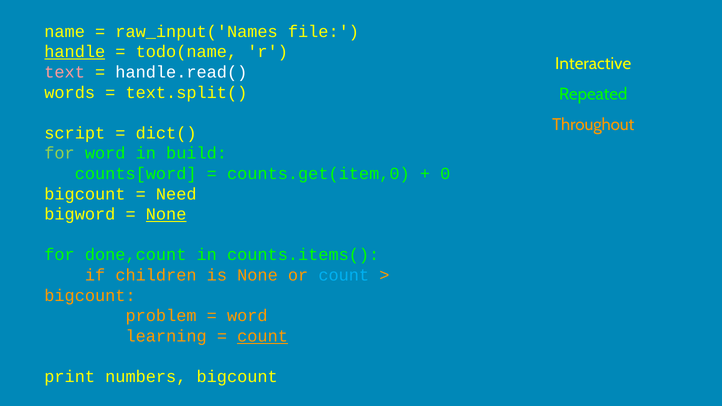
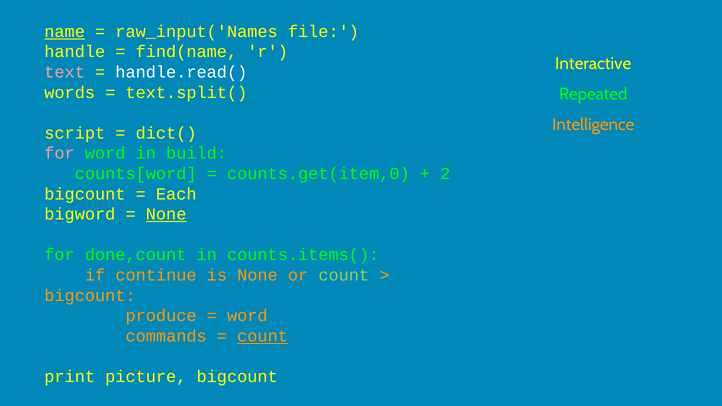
name underline: none -> present
handle underline: present -> none
todo(name: todo(name -> find(name
Throughout: Throughout -> Intelligence
for at (60, 153) colour: light green -> pink
0: 0 -> 2
Need: Need -> Each
children: children -> continue
count at (344, 275) colour: light blue -> light green
problem: problem -> produce
learning: learning -> commands
numbers: numbers -> picture
